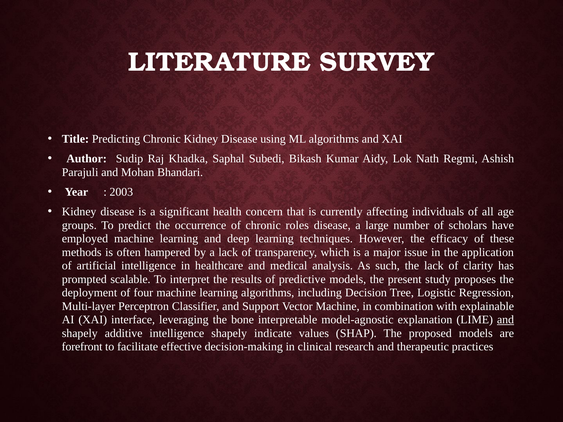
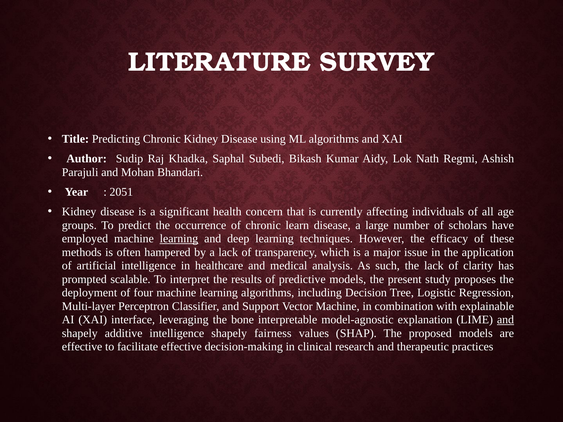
2003: 2003 -> 2051
roles: roles -> learn
learning at (179, 239) underline: none -> present
indicate: indicate -> fairness
forefront at (82, 347): forefront -> effective
